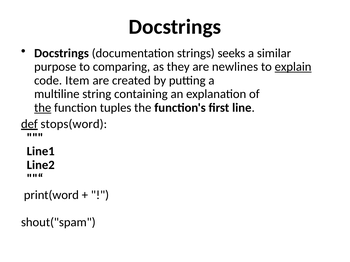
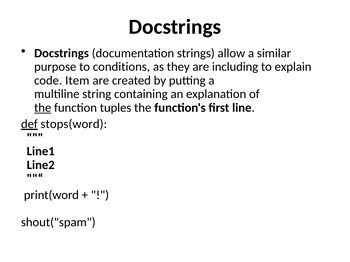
seeks: seeks -> allow
comparing: comparing -> conditions
newlines: newlines -> including
explain underline: present -> none
